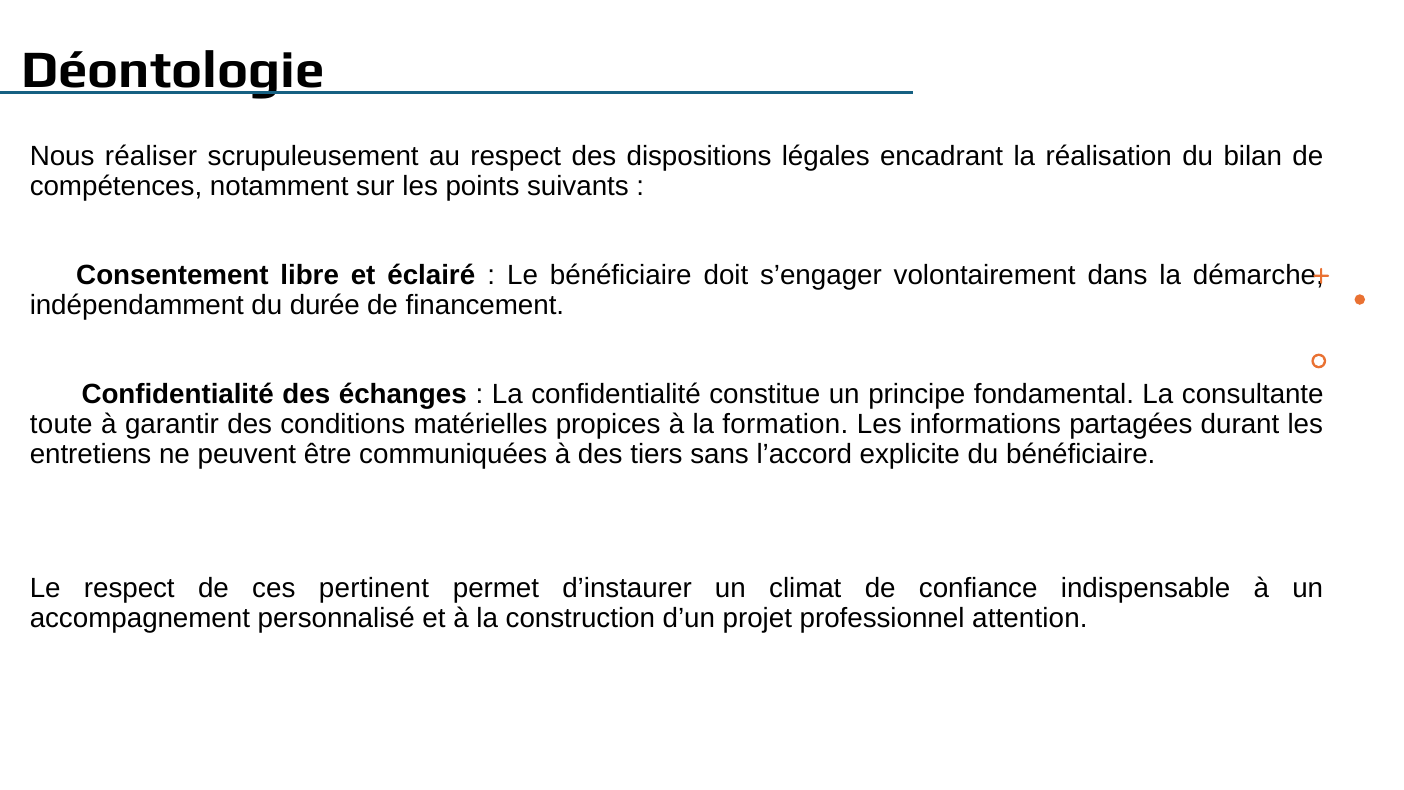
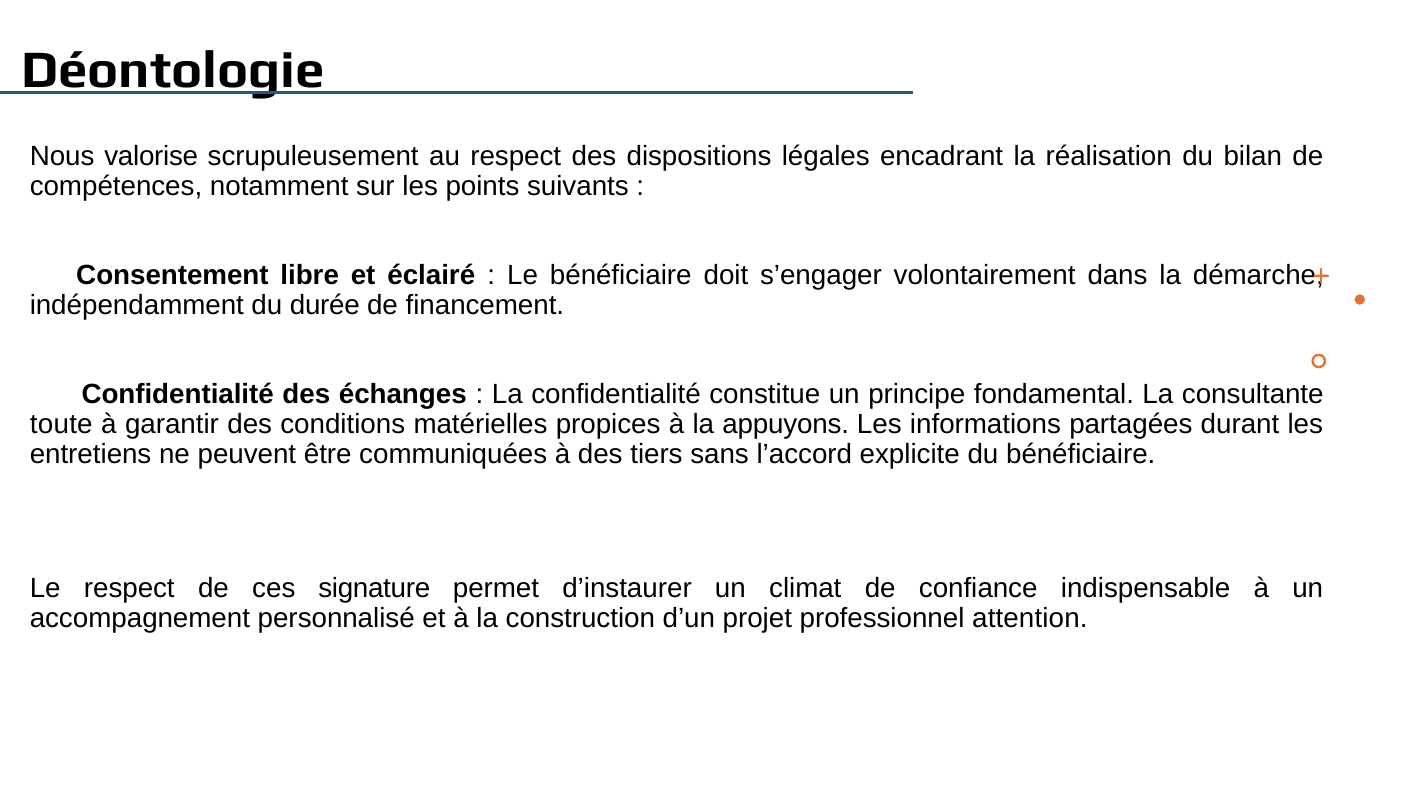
réaliser: réaliser -> valorise
formation: formation -> appuyons
pertinent: pertinent -> signature
